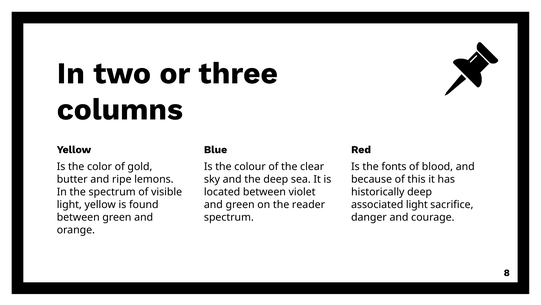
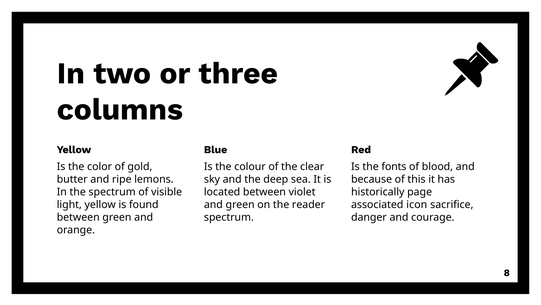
historically deep: deep -> page
associated light: light -> icon
